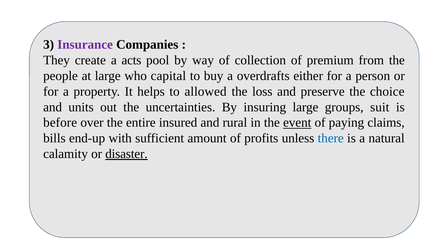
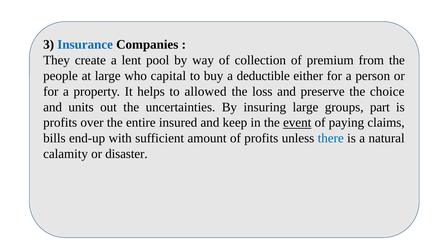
Insurance colour: purple -> blue
acts: acts -> lent
overdrafts: overdrafts -> deductible
suit: suit -> part
before at (60, 123): before -> profits
rural: rural -> keep
disaster underline: present -> none
